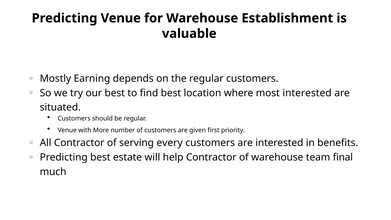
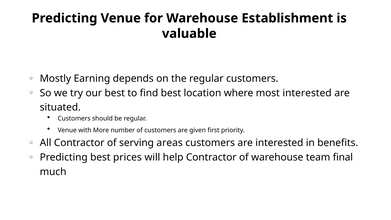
every: every -> areas
estate: estate -> prices
